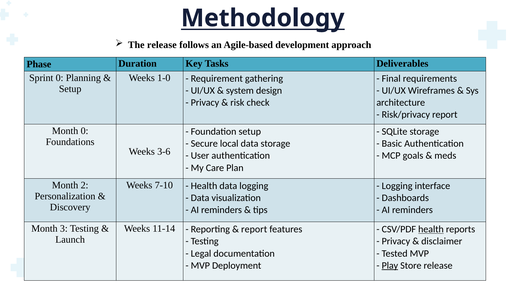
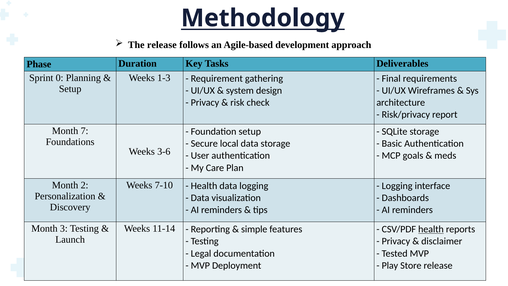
1-0: 1-0 -> 1-3
Month 0: 0 -> 7
report at (254, 229): report -> simple
Play underline: present -> none
